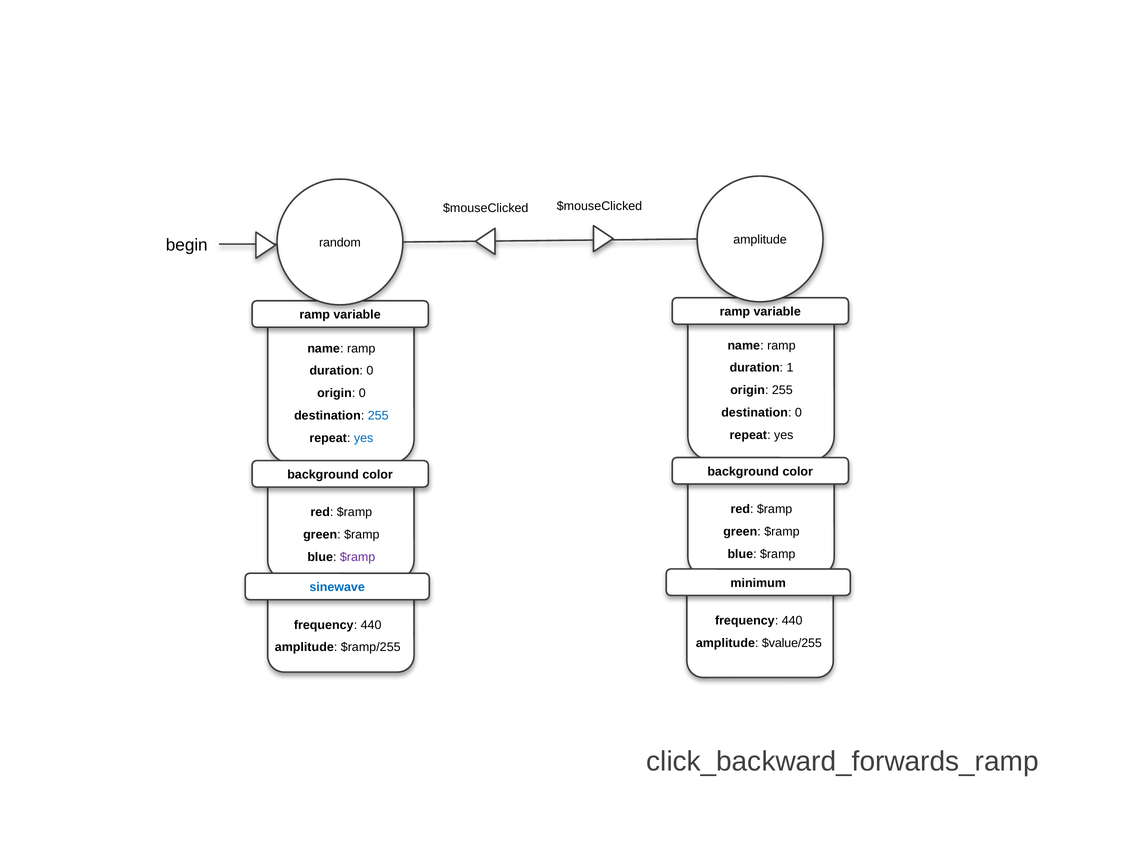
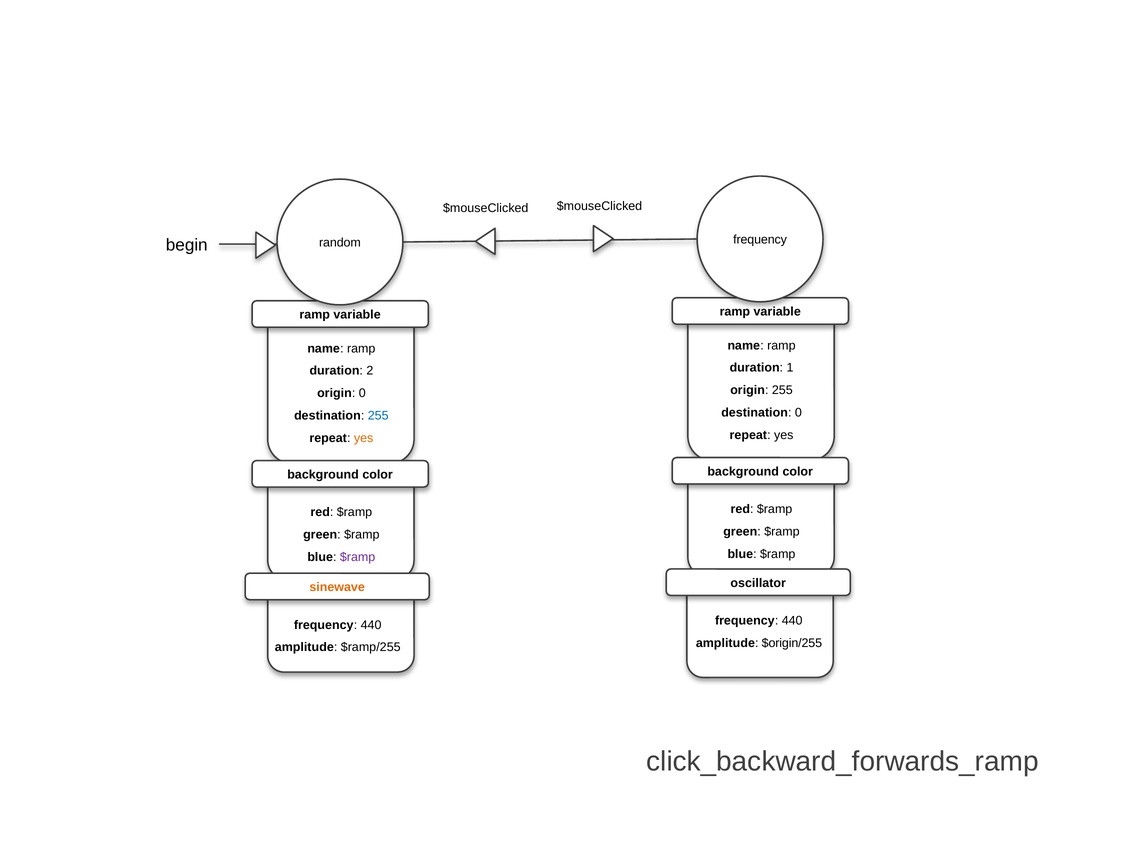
amplitude at (760, 240): amplitude -> frequency
duration 0: 0 -> 2
yes at (364, 438) colour: blue -> orange
minimum: minimum -> oscillator
sinewave colour: blue -> orange
$value/255: $value/255 -> $origin/255
